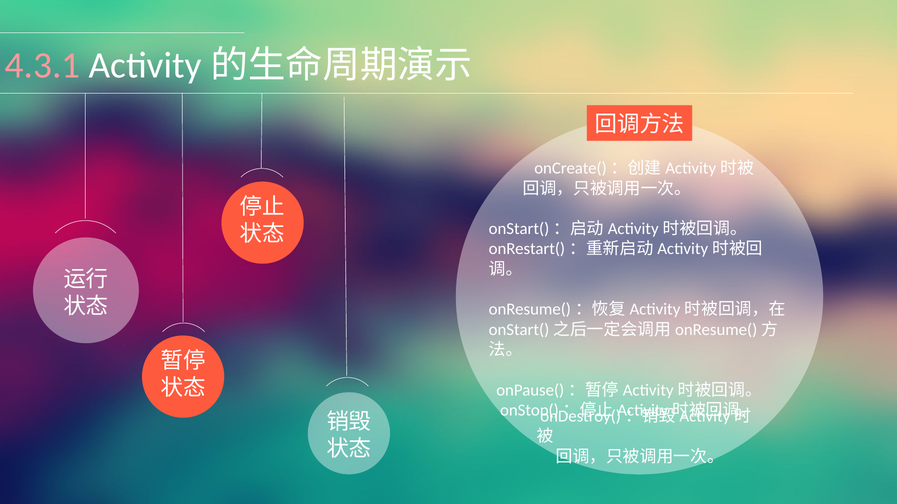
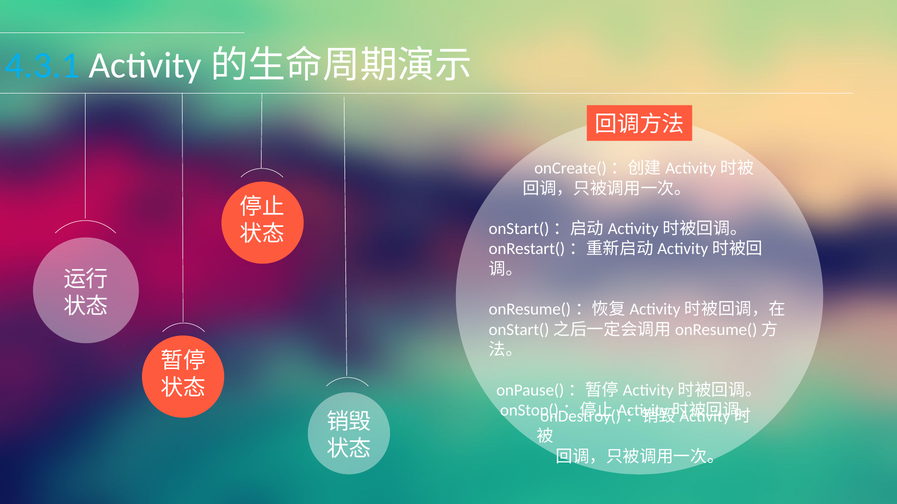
4.3.1 colour: pink -> light blue
